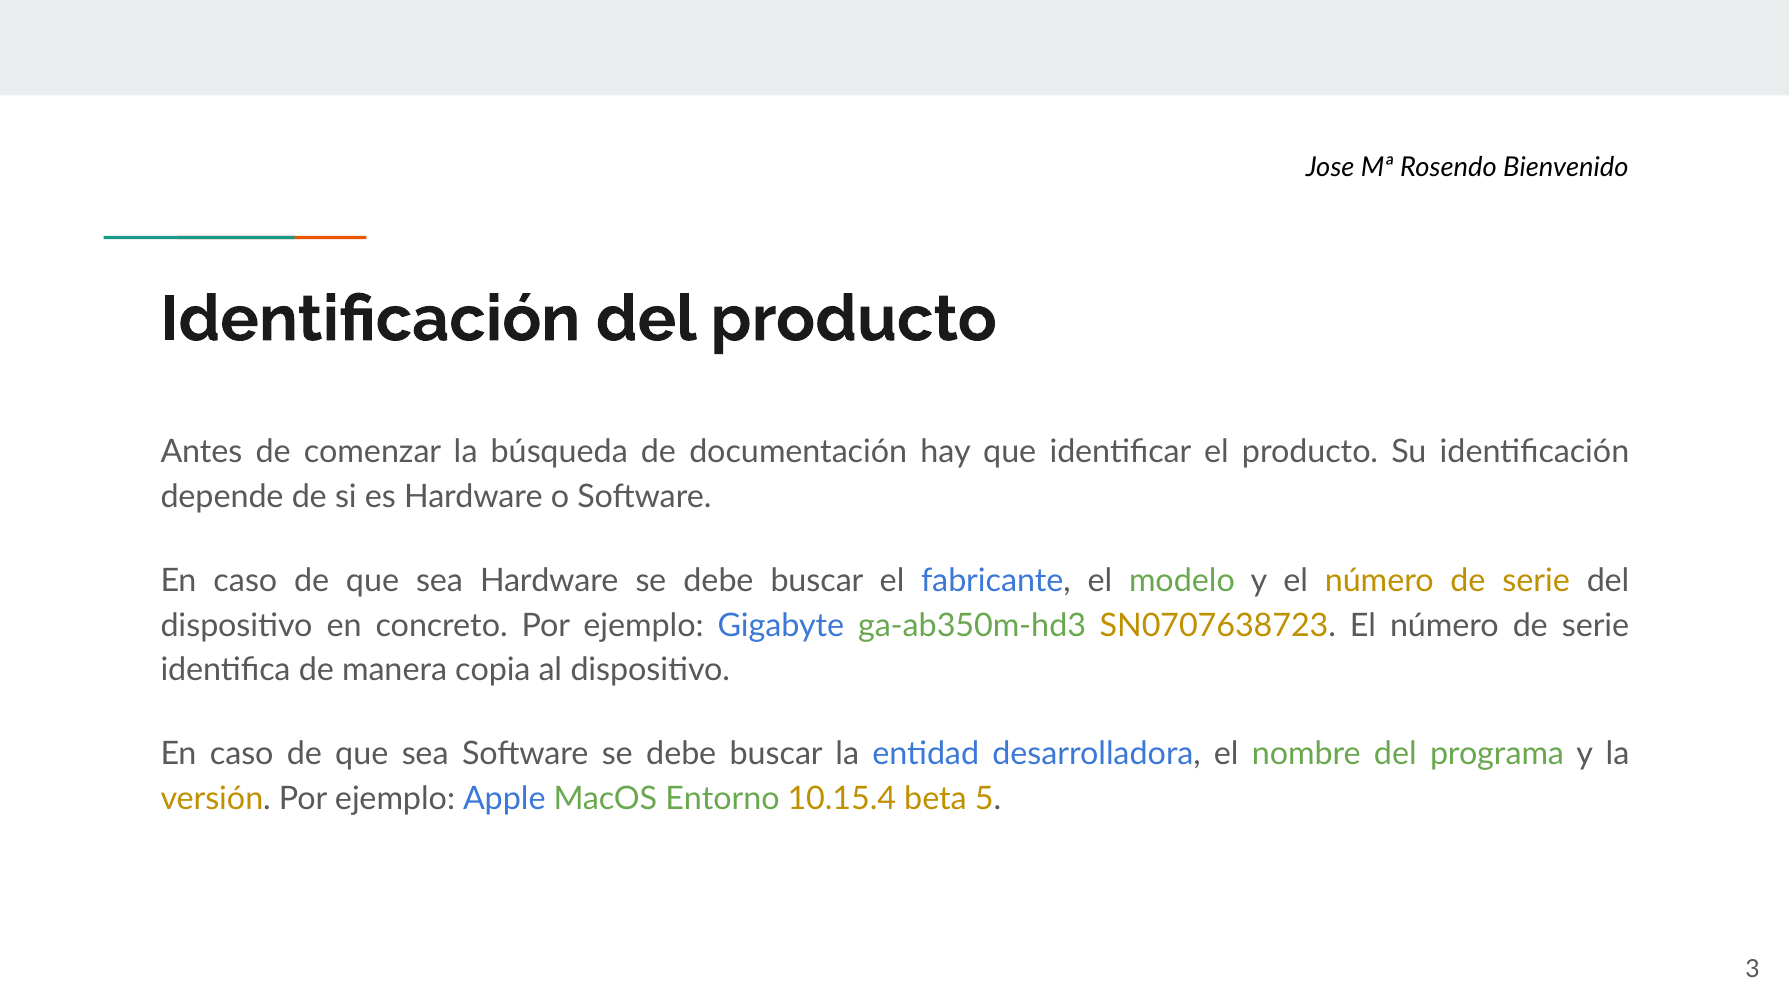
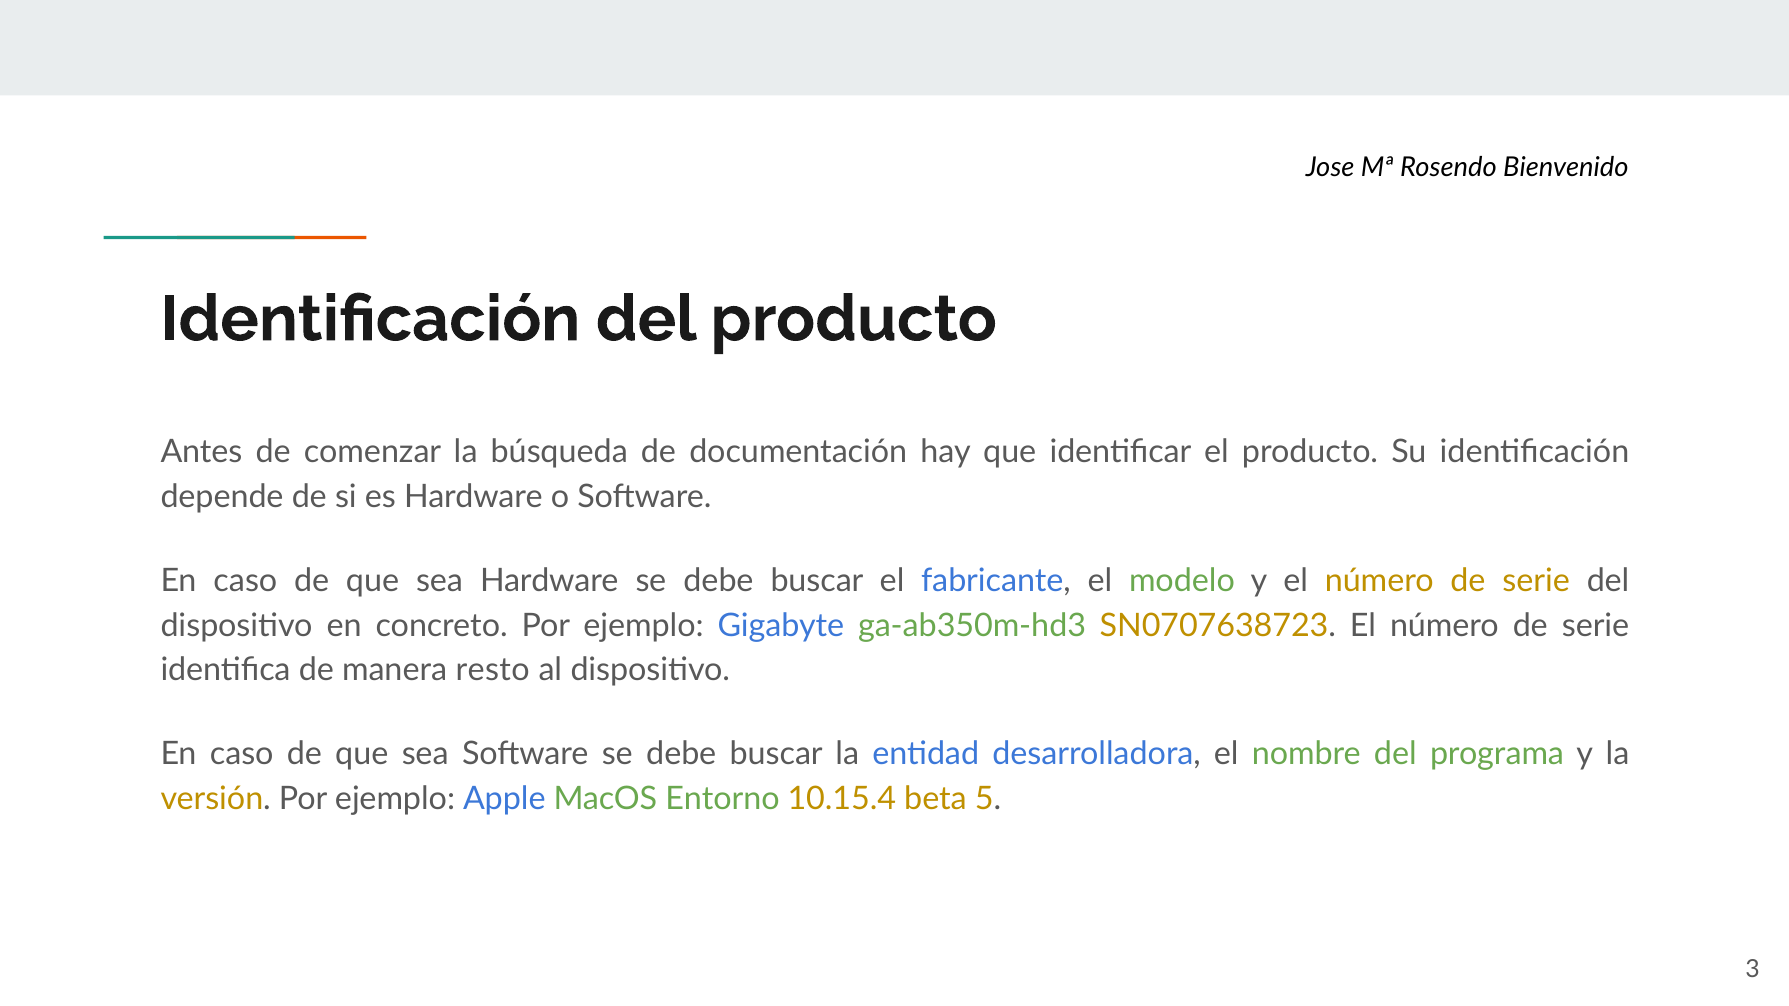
copia: copia -> resto
